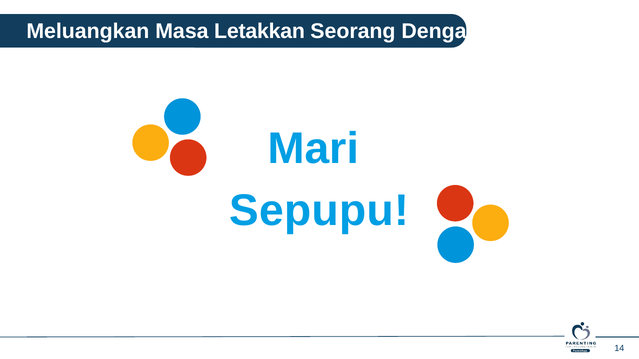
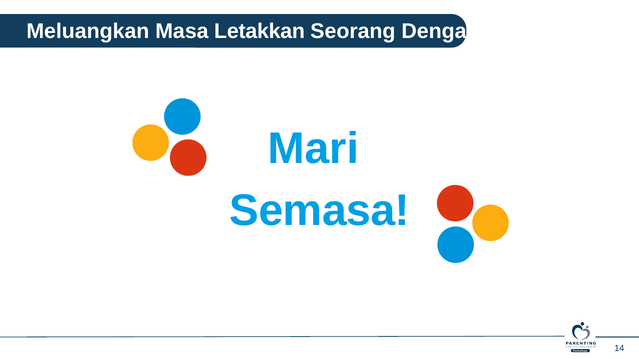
Sepupu: Sepupu -> Semasa
